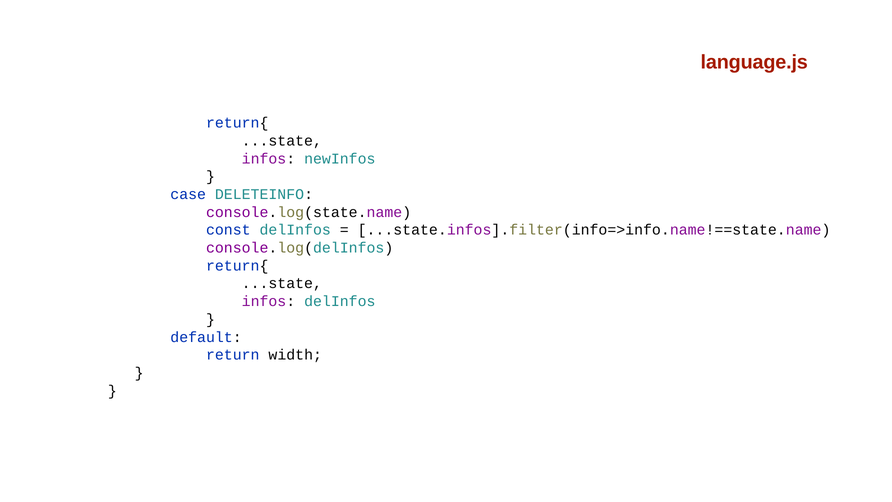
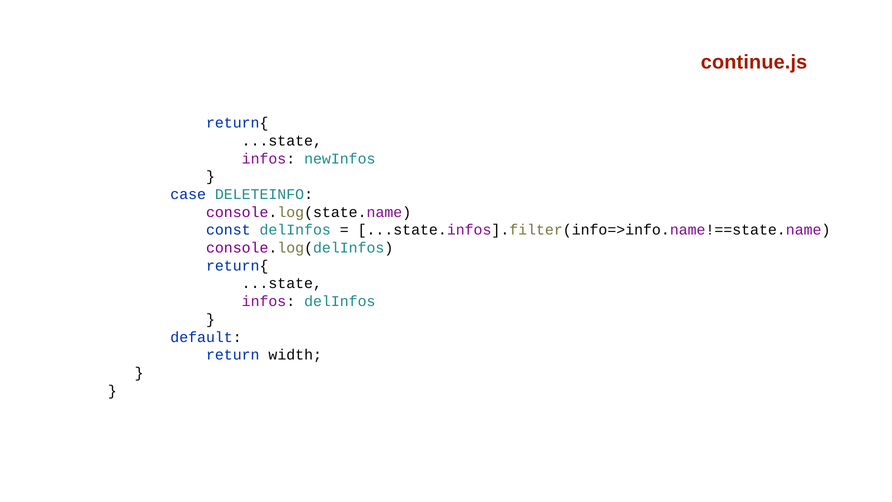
language.js: language.js -> continue.js
